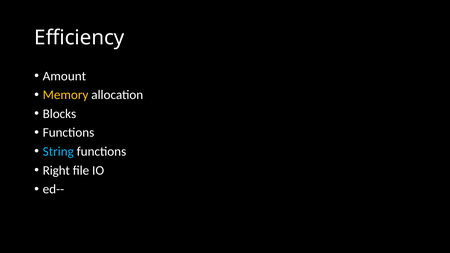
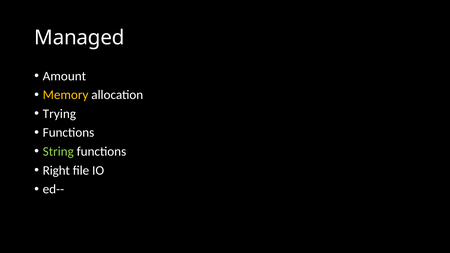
Efficiency: Efficiency -> Managed
Blocks: Blocks -> Trying
String colour: light blue -> light green
